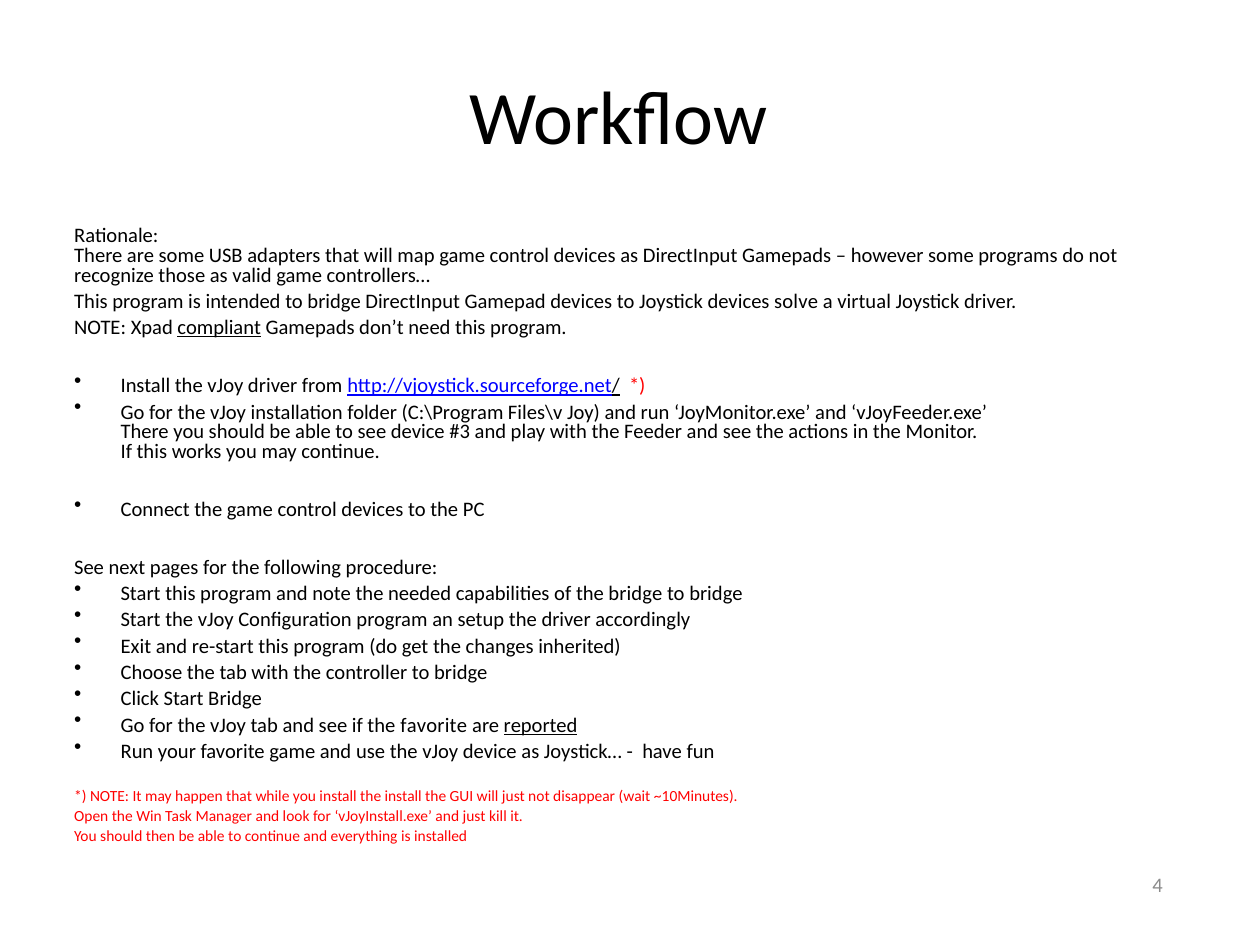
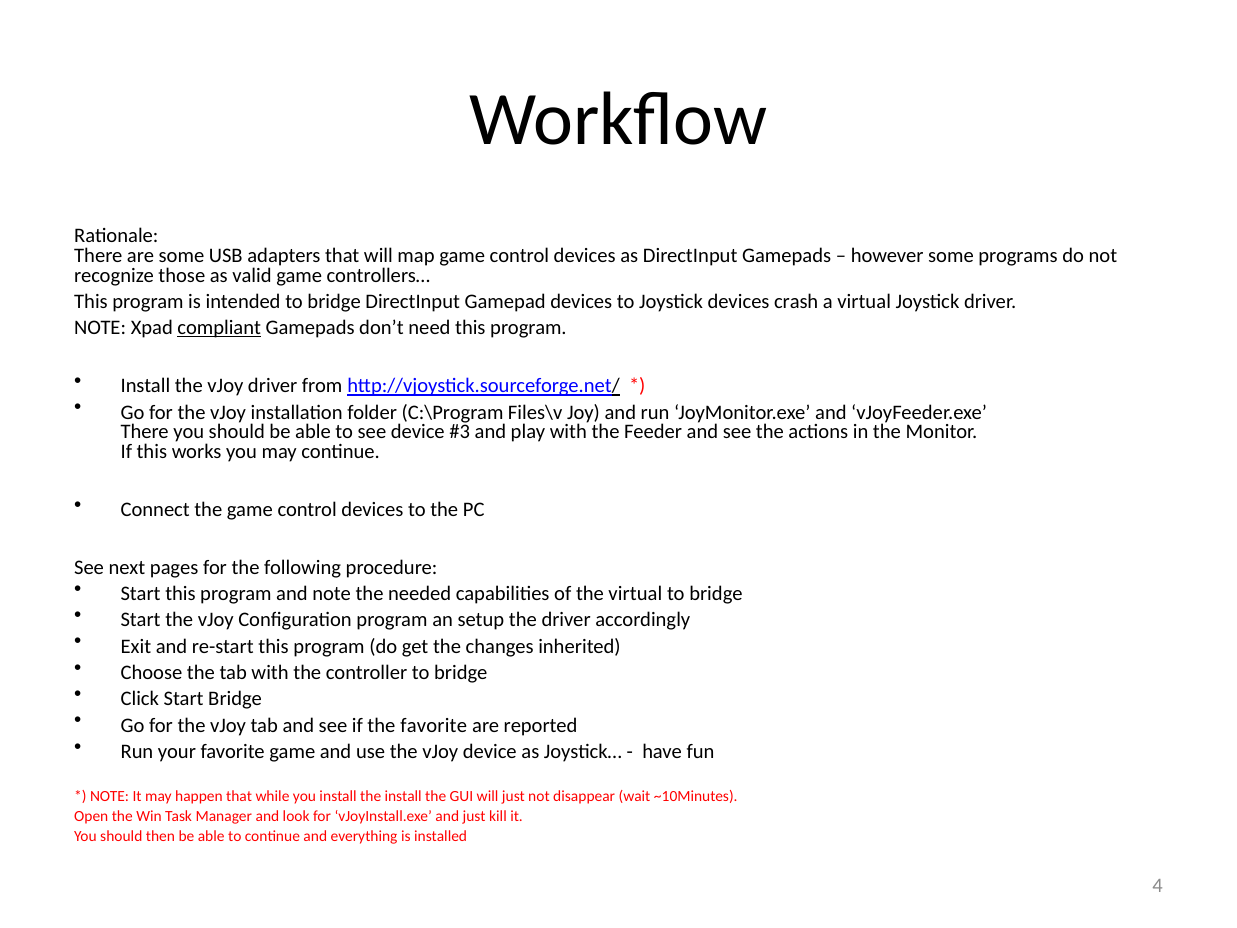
solve: solve -> crash
the bridge: bridge -> virtual
reported underline: present -> none
